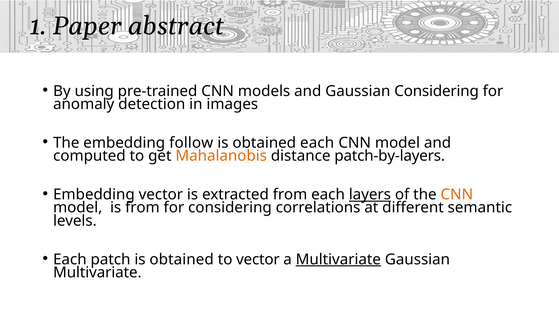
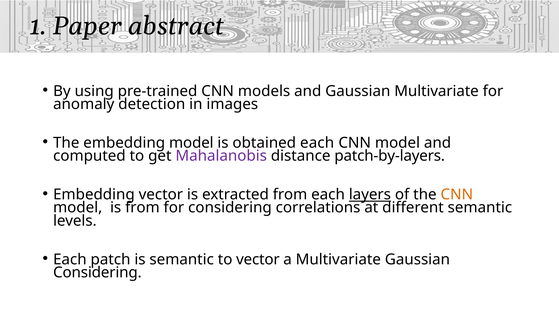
Gaussian Considering: Considering -> Multivariate
embedding follow: follow -> model
Mahalanobis colour: orange -> purple
patch is obtained: obtained -> semantic
Multivariate at (338, 260) underline: present -> none
Multivariate at (97, 273): Multivariate -> Considering
